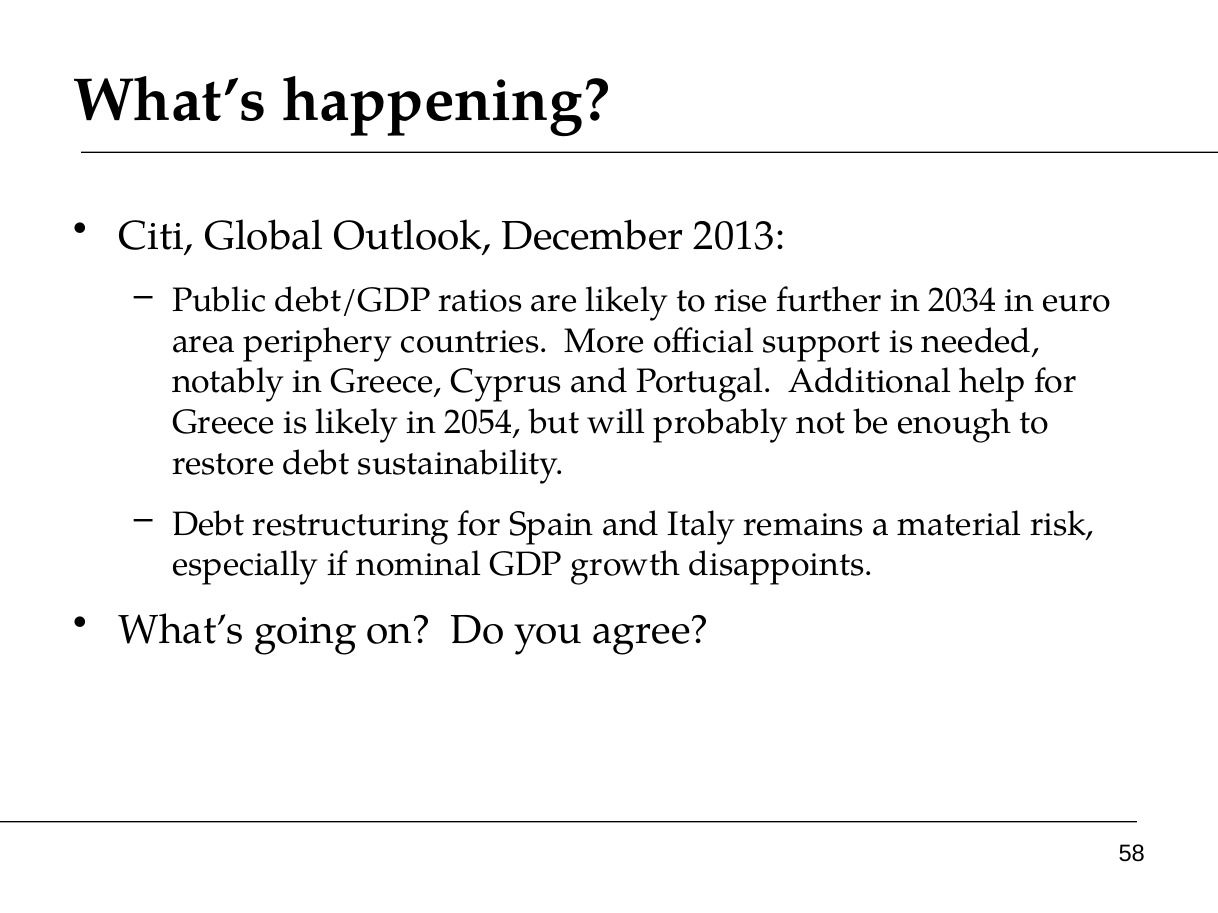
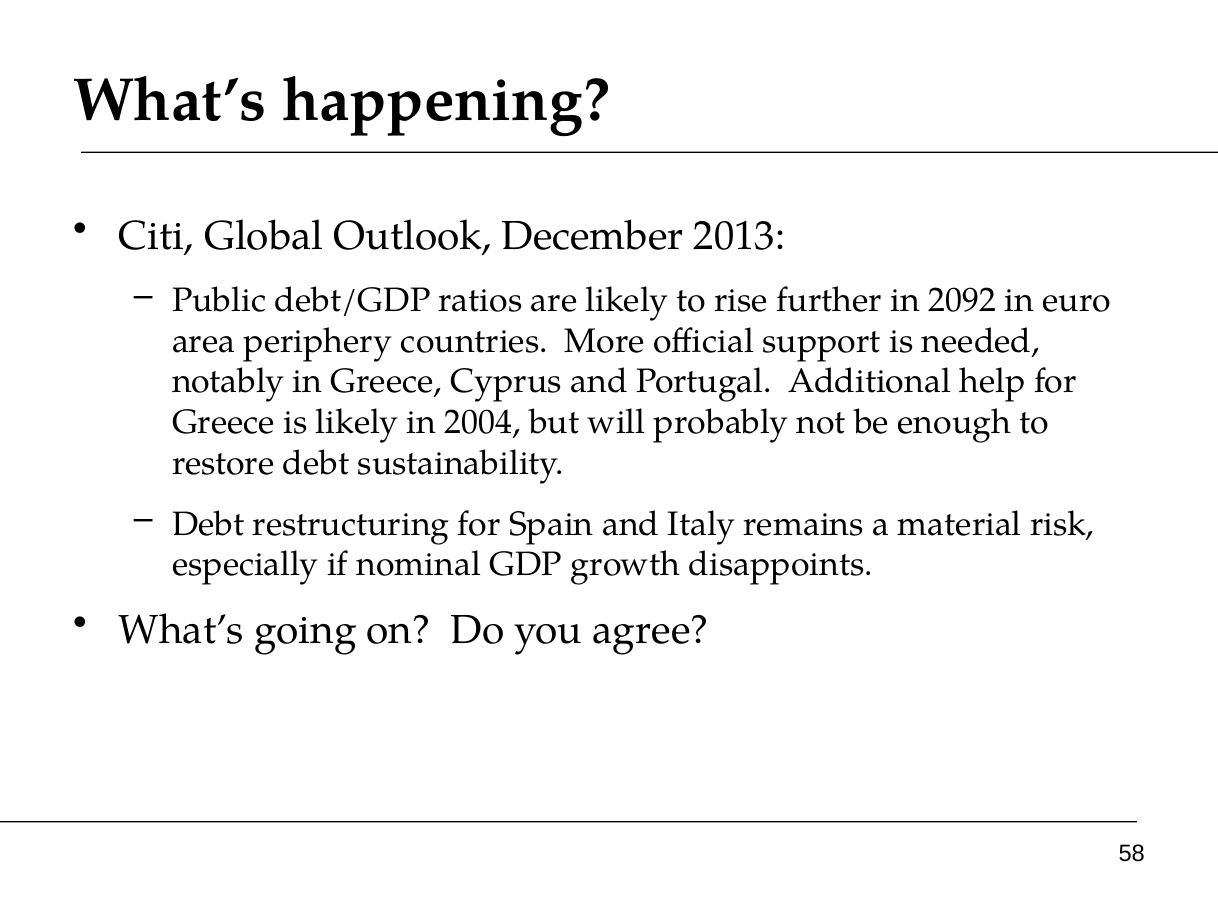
2034: 2034 -> 2092
2054: 2054 -> 2004
